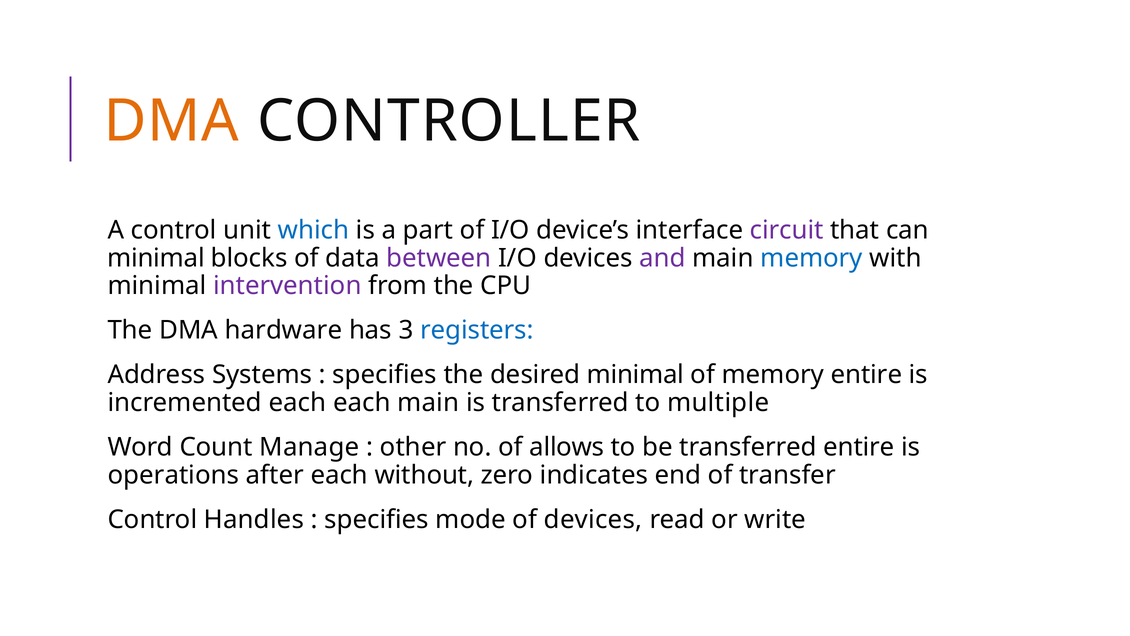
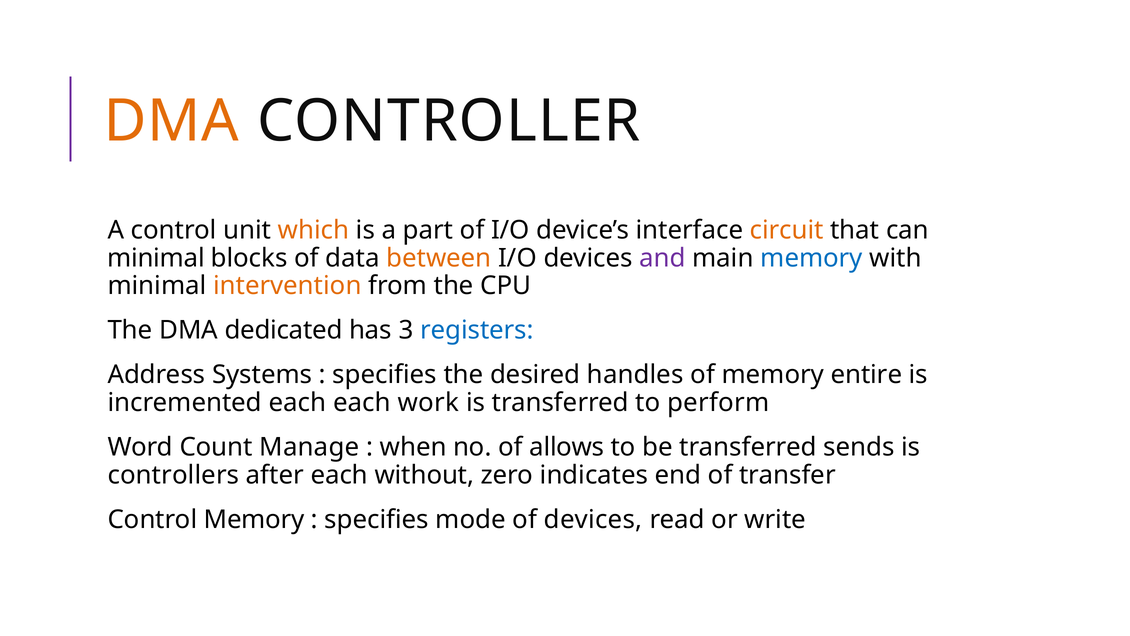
which colour: blue -> orange
circuit colour: purple -> orange
between colour: purple -> orange
intervention colour: purple -> orange
hardware: hardware -> dedicated
desired minimal: minimal -> handles
each main: main -> work
multiple: multiple -> perform
other: other -> when
transferred entire: entire -> sends
operations: operations -> controllers
Control Handles: Handles -> Memory
